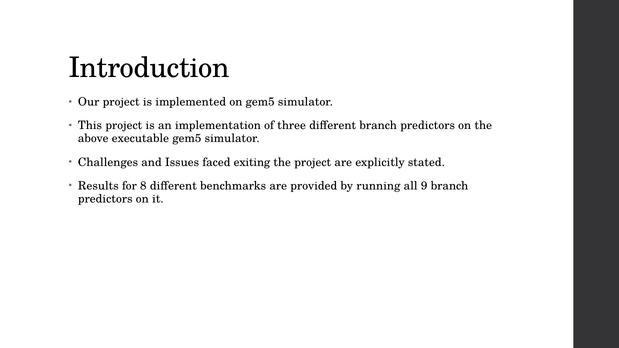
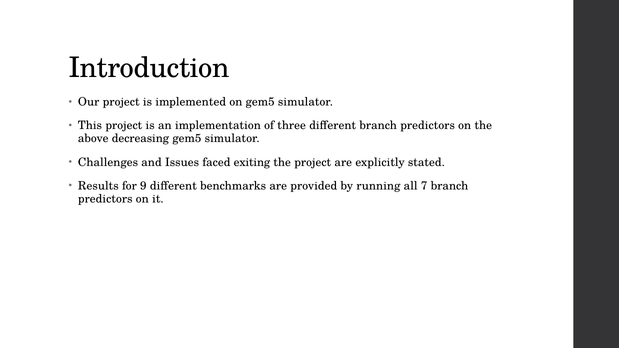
executable: executable -> decreasing
8: 8 -> 9
9: 9 -> 7
